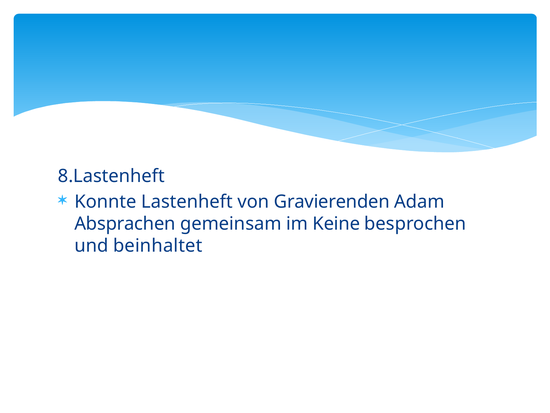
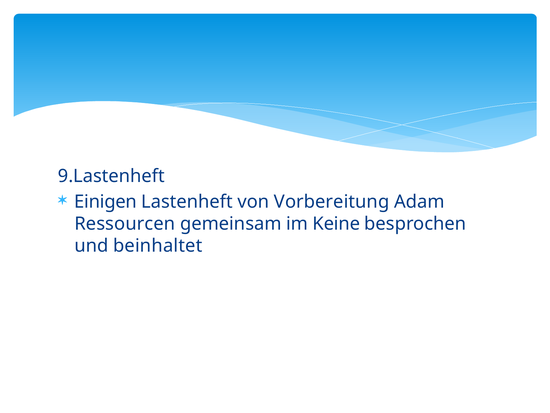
8.Lastenheft: 8.Lastenheft -> 9.Lastenheft
Konnte: Konnte -> Einigen
Gravierenden: Gravierenden -> Vorbereitung
Absprachen: Absprachen -> Ressourcen
